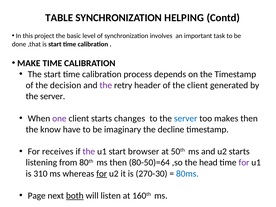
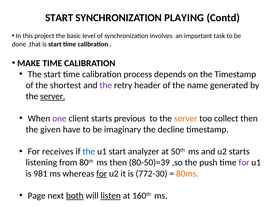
TABLE at (59, 18): TABLE -> START
HELPING: HELPING -> PLAYING
decision: decision -> shortest
the client: client -> name
server at (53, 96) underline: none -> present
changes: changes -> previous
server at (186, 118) colour: blue -> orange
makes: makes -> collect
know: know -> given
the at (89, 152) colour: purple -> blue
browser: browser -> analyzer
80-50)=64: 80-50)=64 -> 80-50)=39
head: head -> push
310: 310 -> 981
270-30: 270-30 -> 772-30
80ms colour: blue -> orange
listen underline: none -> present
